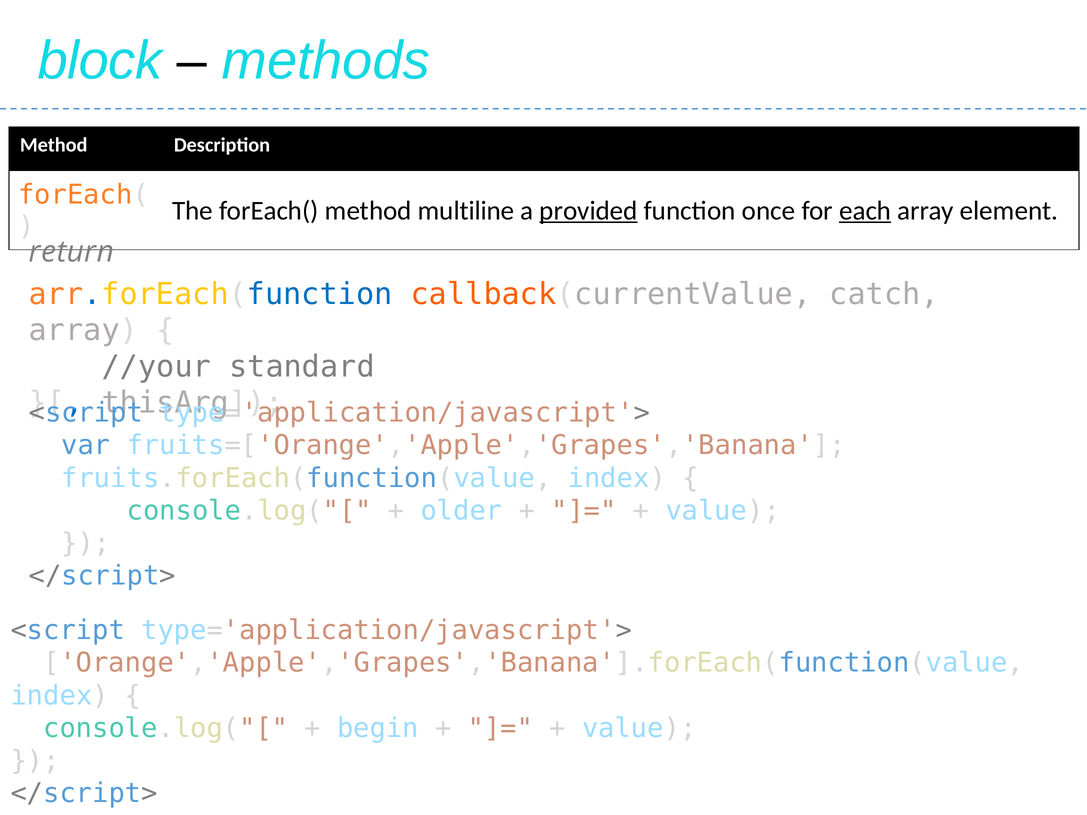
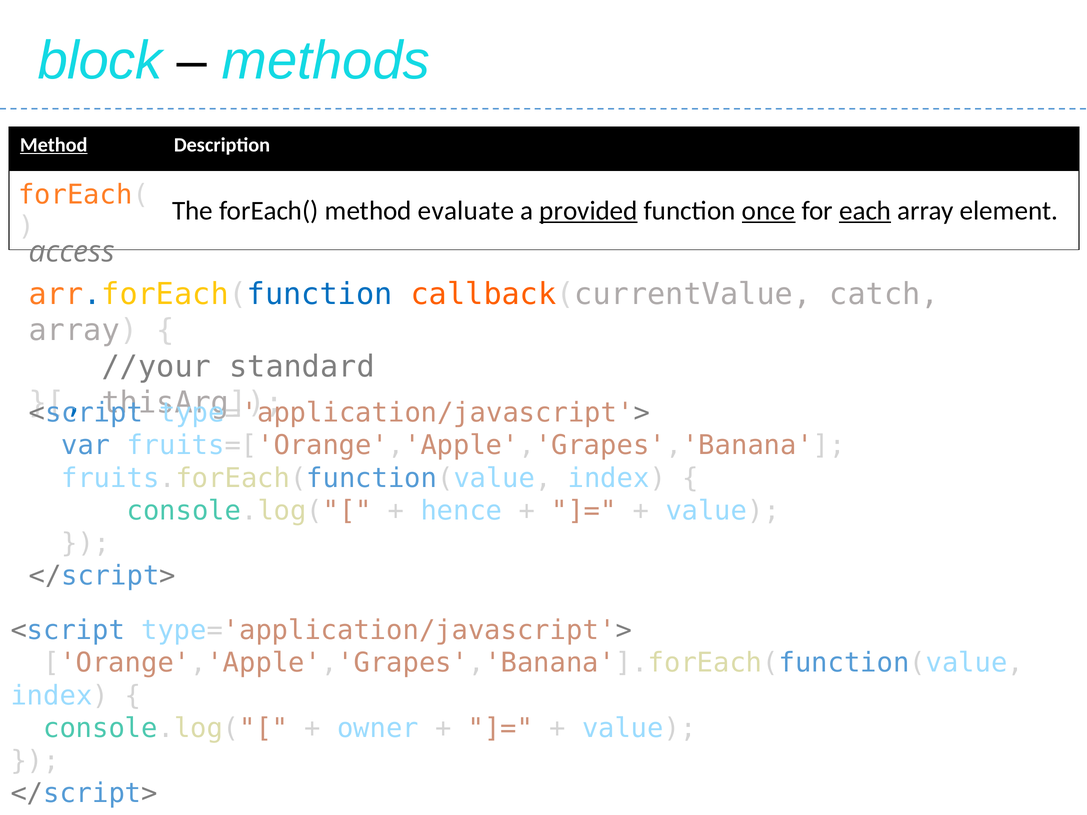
Method at (54, 145) underline: none -> present
multiline: multiline -> evaluate
once underline: none -> present
return: return -> access
older: older -> hence
begin: begin -> owner
